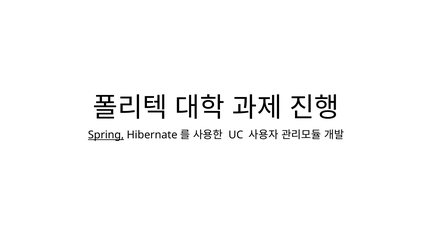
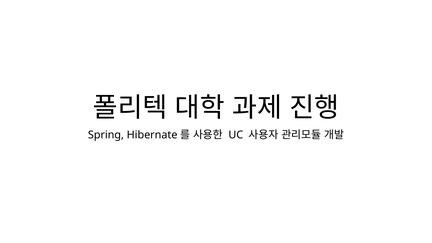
Spring underline: present -> none
